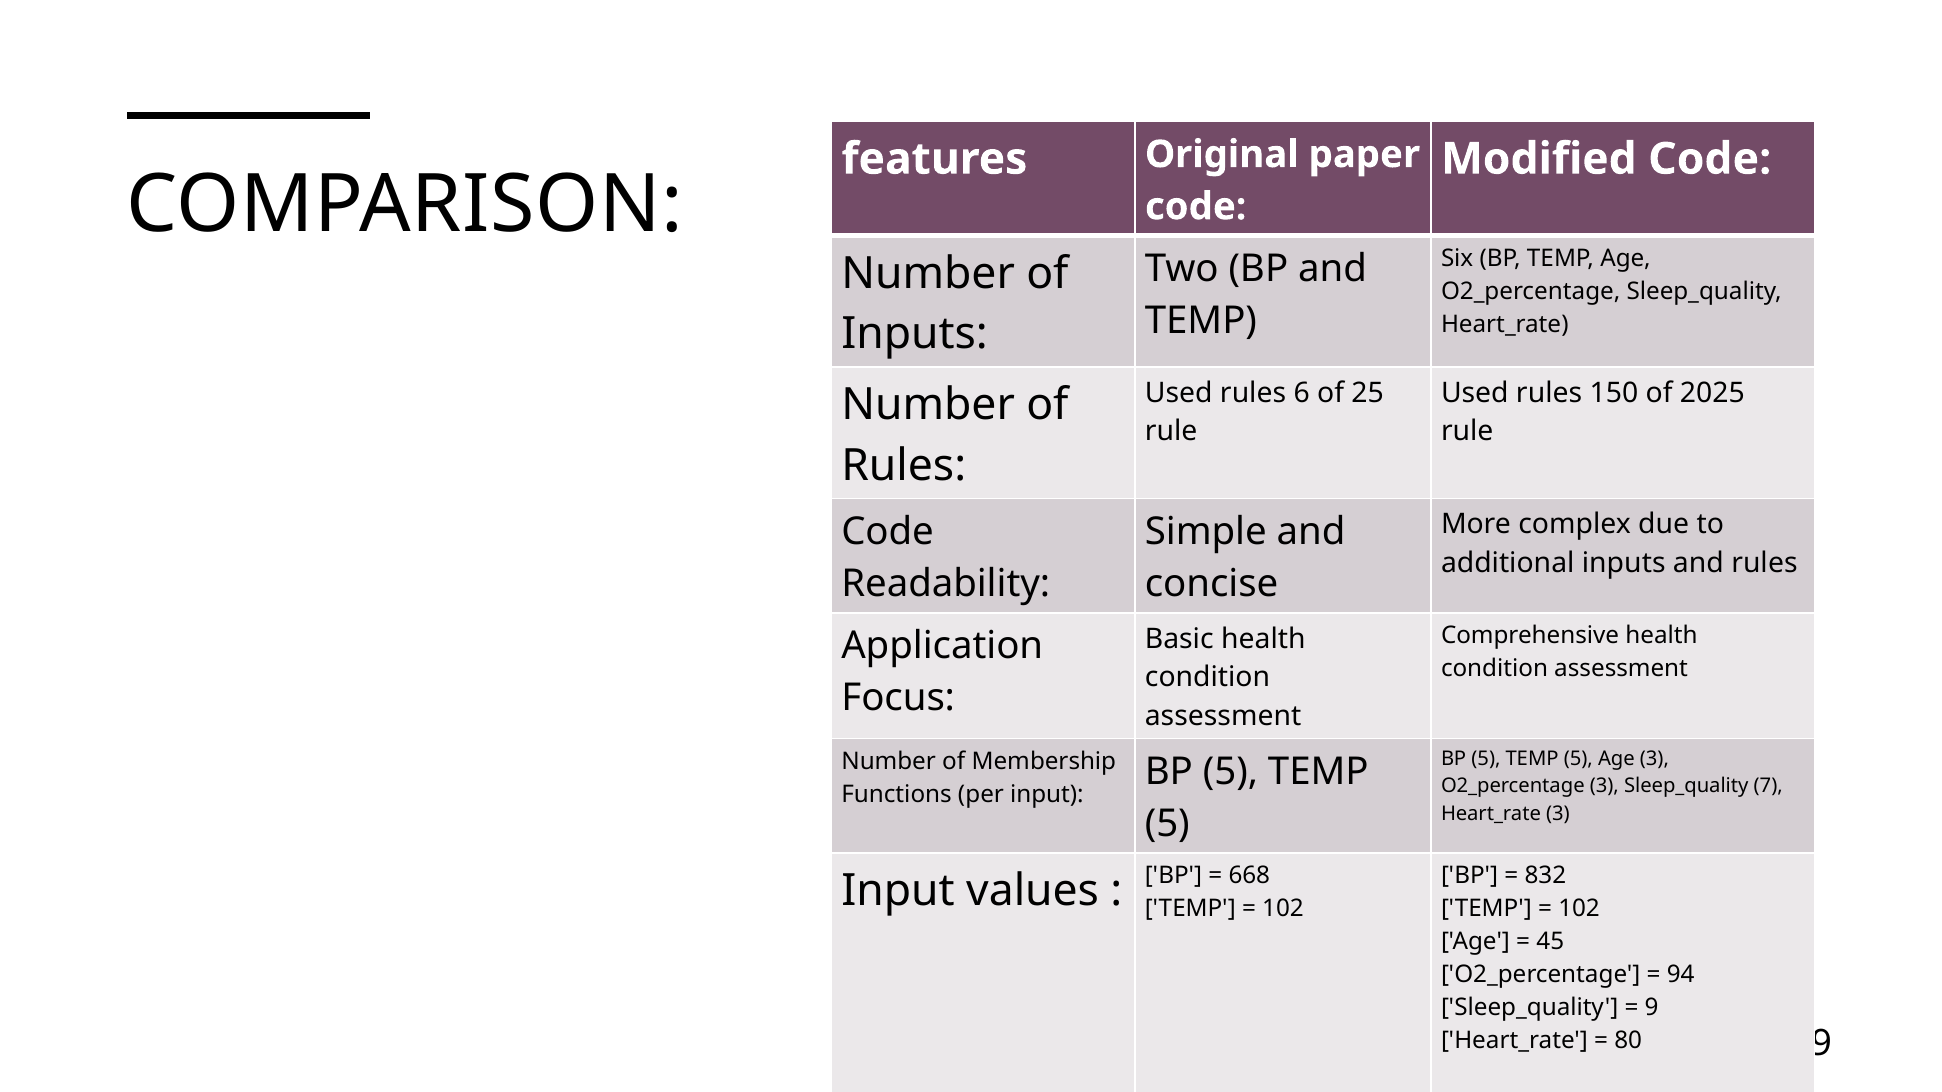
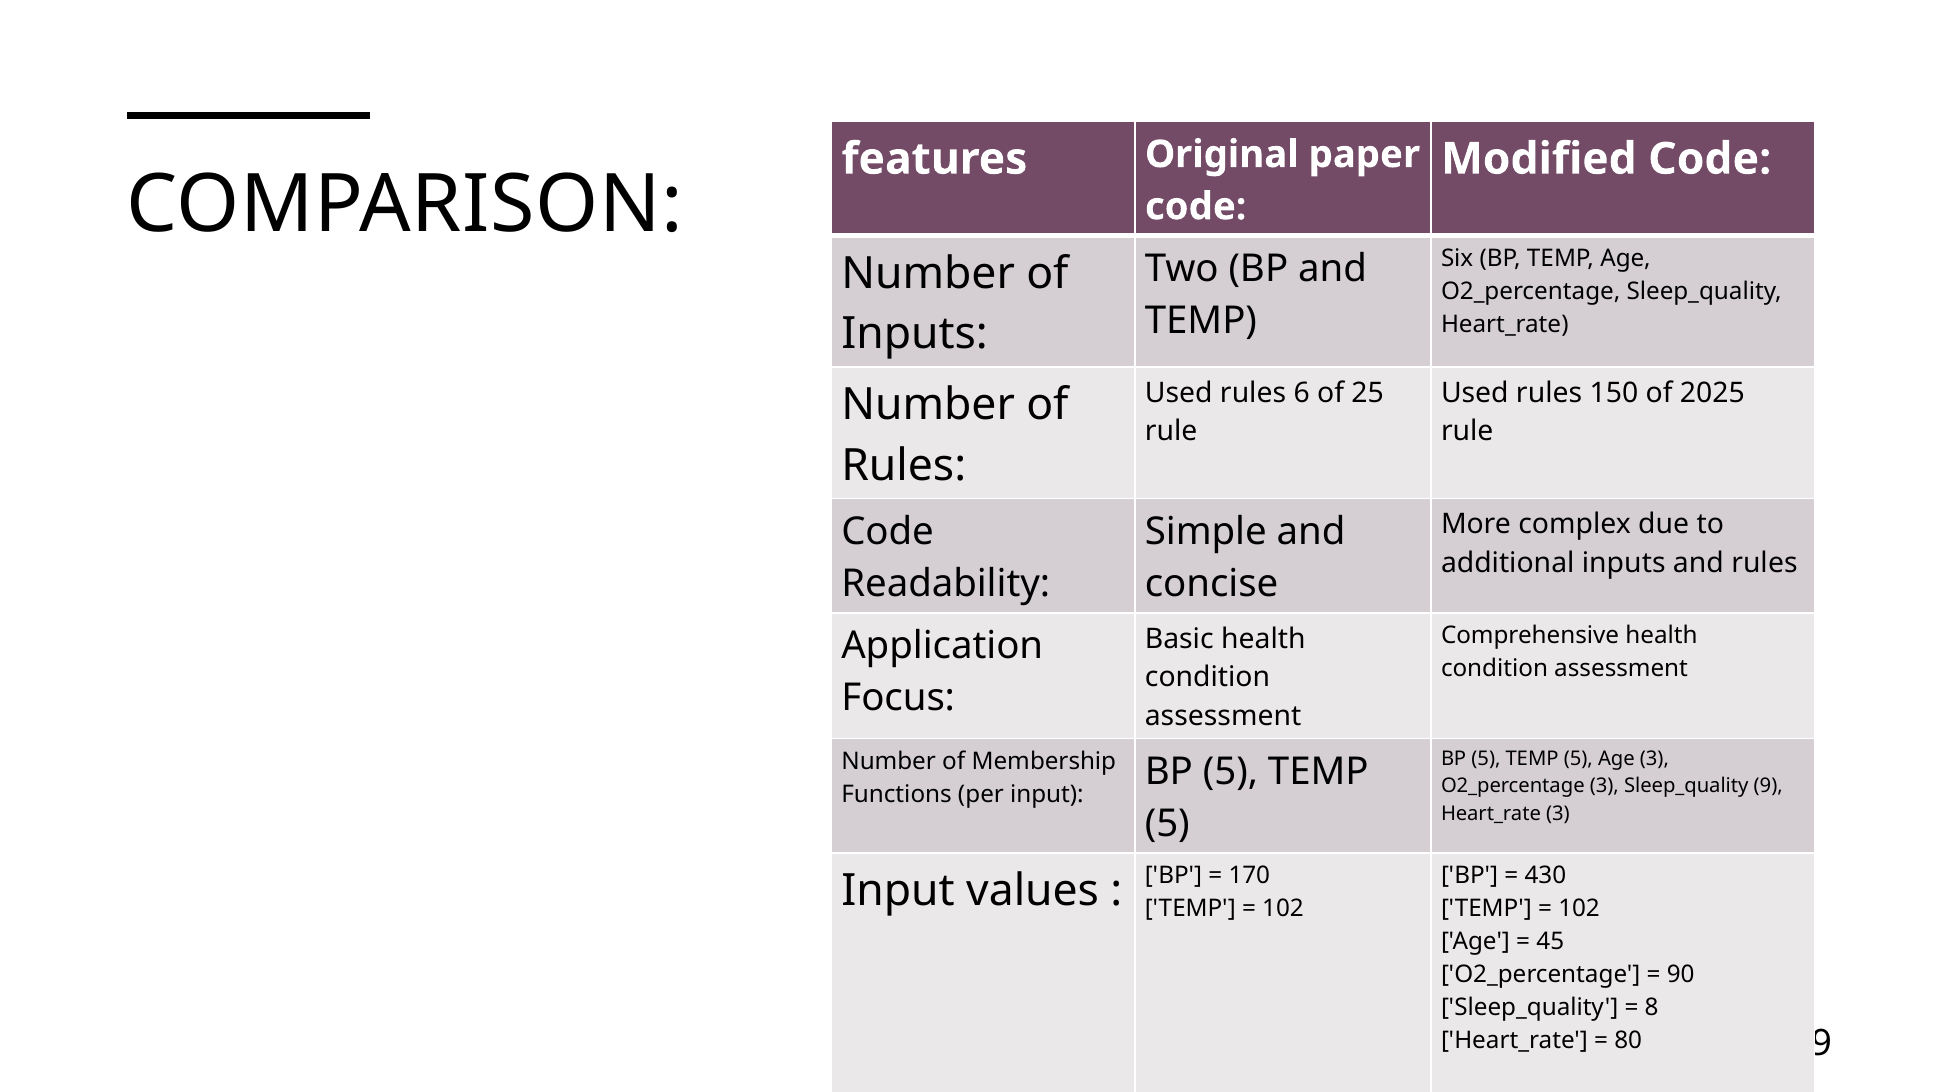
7 at (1768, 786): 7 -> 9
832: 832 -> 430
668: 668 -> 170
94: 94 -> 90
9 at (1652, 1008): 9 -> 8
